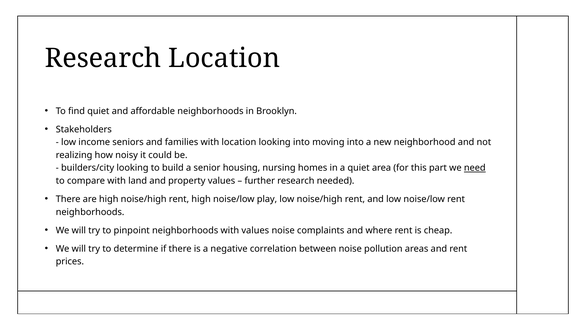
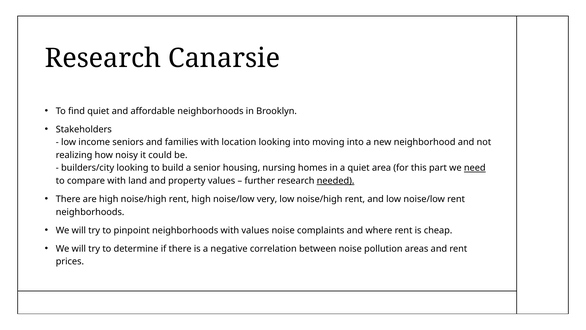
Research Location: Location -> Canarsie
needed underline: none -> present
play: play -> very
